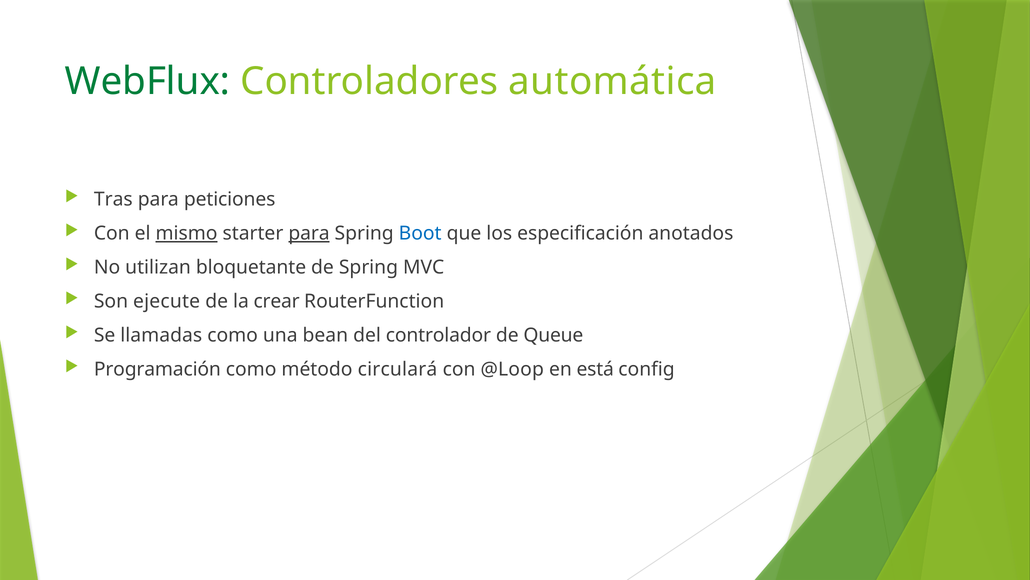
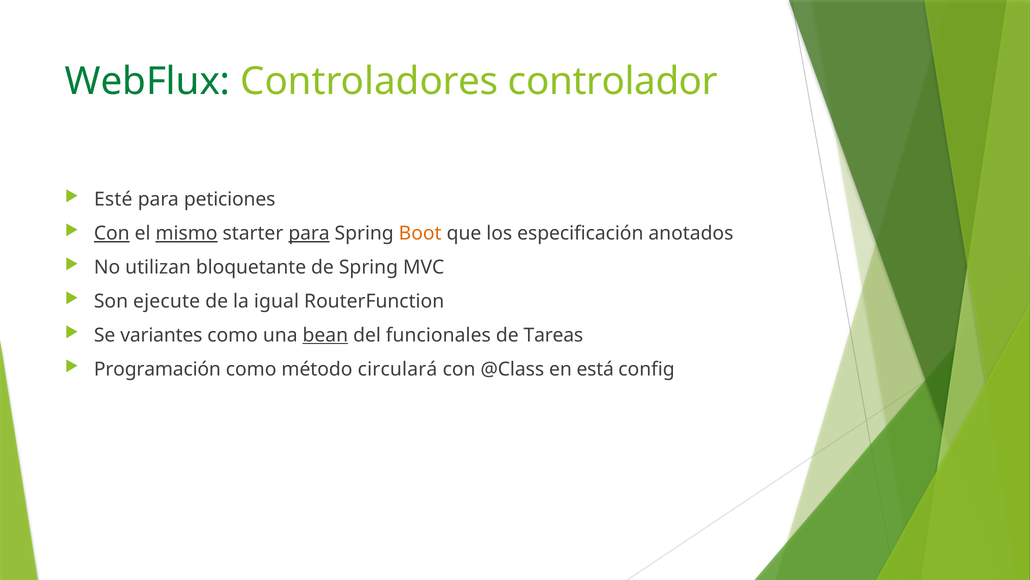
automática: automática -> controlador
Tras: Tras -> Esté
Con at (112, 233) underline: none -> present
Boot colour: blue -> orange
crear: crear -> igual
llamadas: llamadas -> variantes
bean underline: none -> present
controlador: controlador -> funcionales
Queue: Queue -> Tareas
@Loop: @Loop -> @Class
